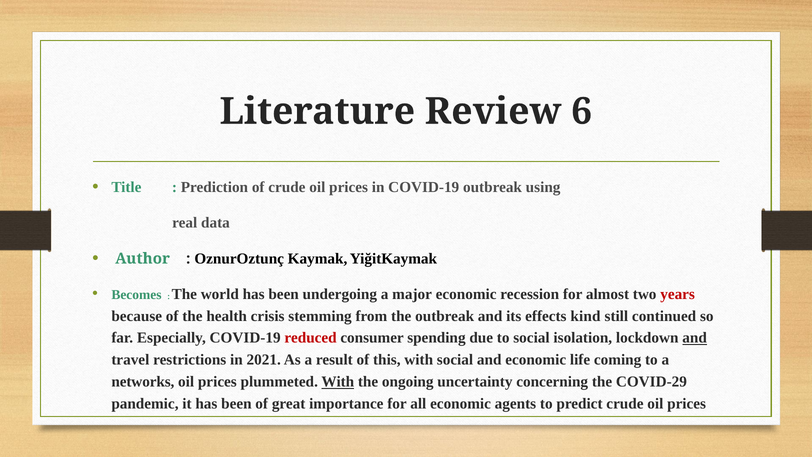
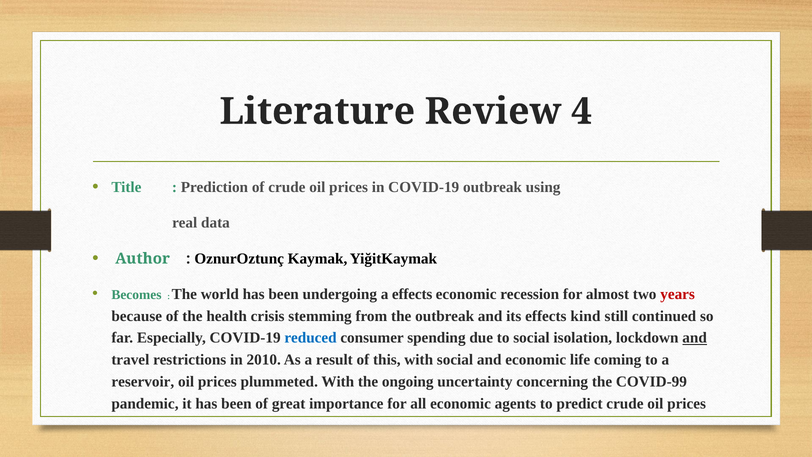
6: 6 -> 4
a major: major -> effects
reduced colour: red -> blue
2021: 2021 -> 2010
networks: networks -> reservoir
With at (338, 382) underline: present -> none
COVID-29: COVID-29 -> COVID-99
